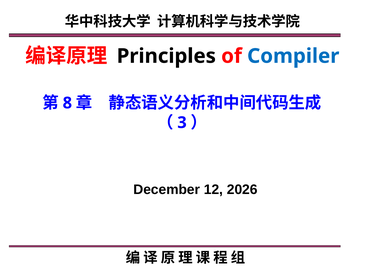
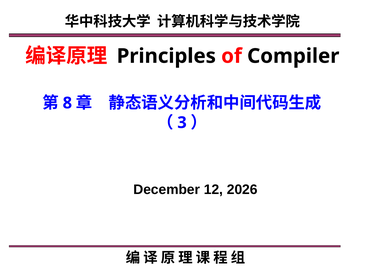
Compiler colour: blue -> black
